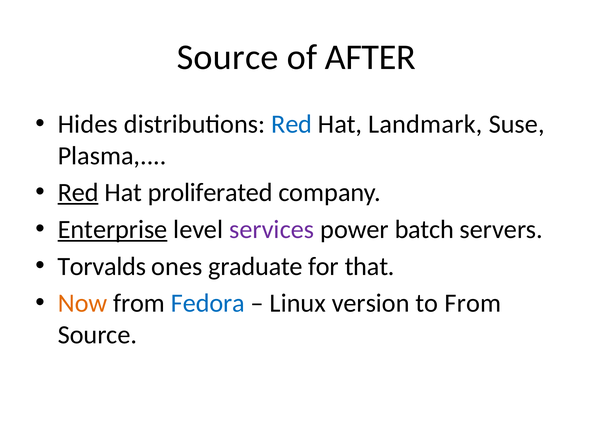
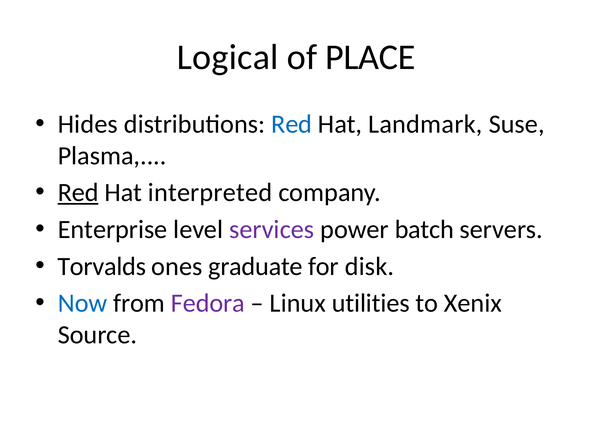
Source at (228, 57): Source -> Logical
AFTER: AFTER -> PLACE
proliferated: proliferated -> interpreted
Enterprise underline: present -> none
that: that -> disk
Now colour: orange -> blue
Fedora colour: blue -> purple
version: version -> utilities
to From: From -> Xenix
